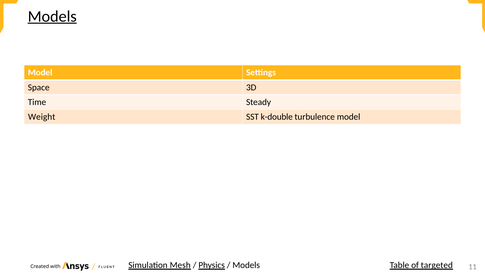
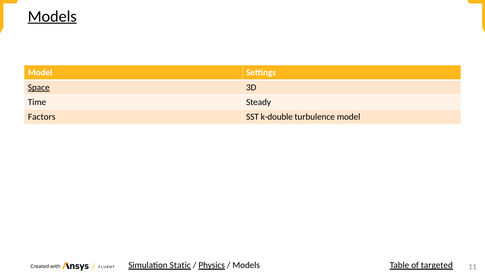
Space underline: none -> present
Weight: Weight -> Factors
Mesh: Mesh -> Static
